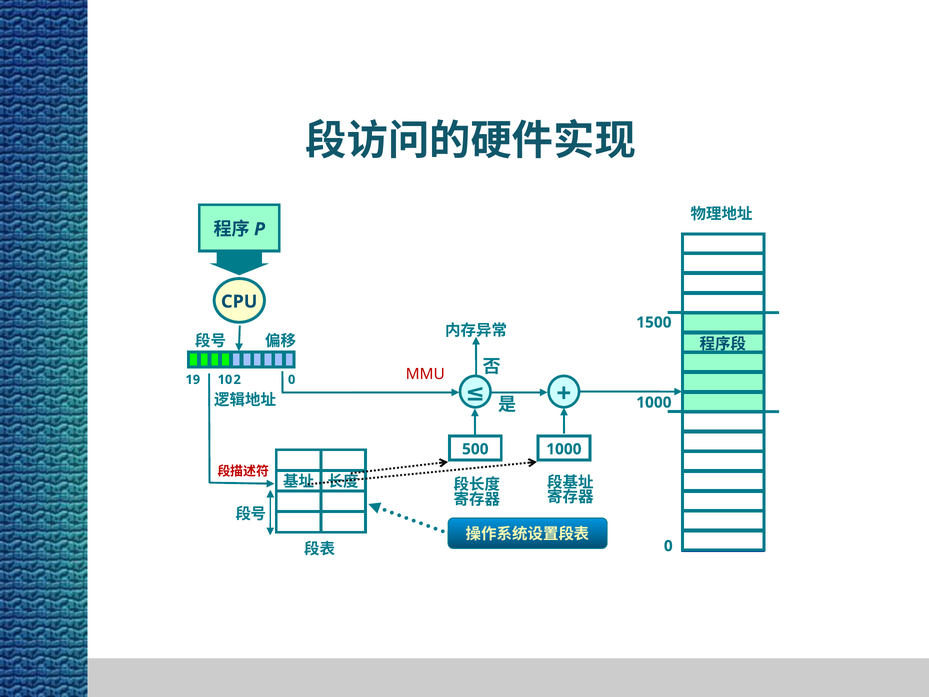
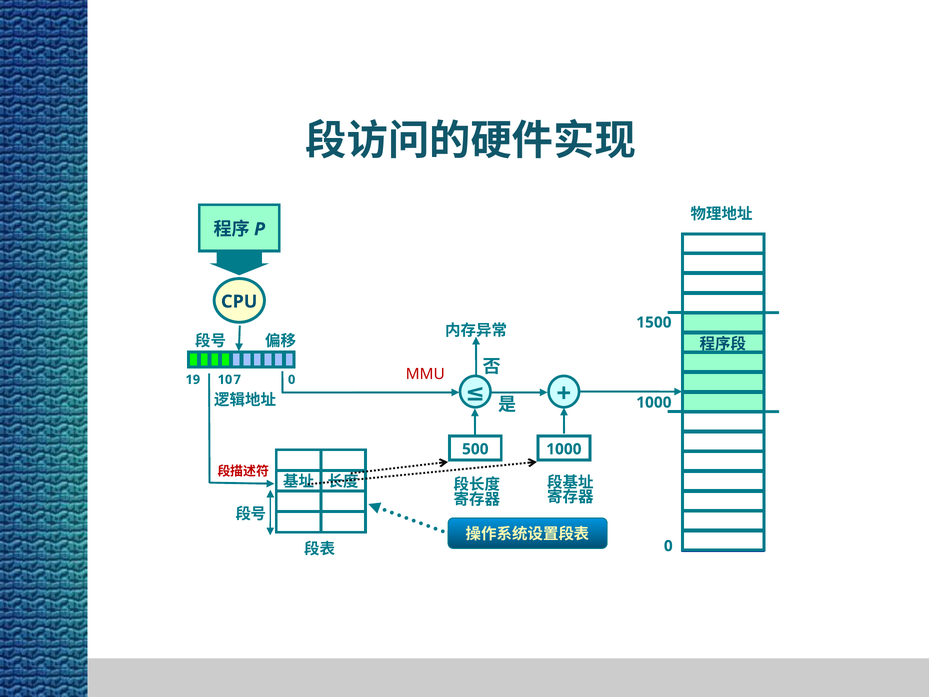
2: 2 -> 7
